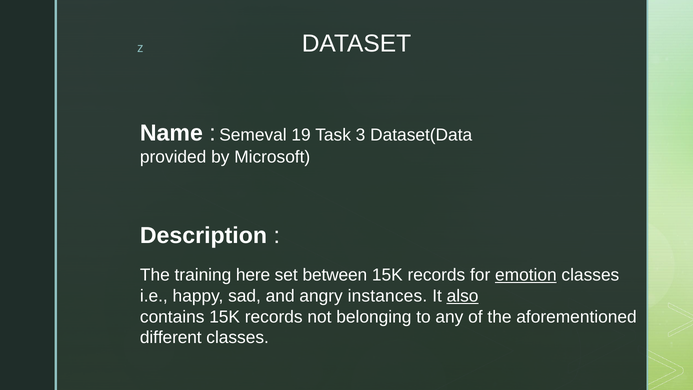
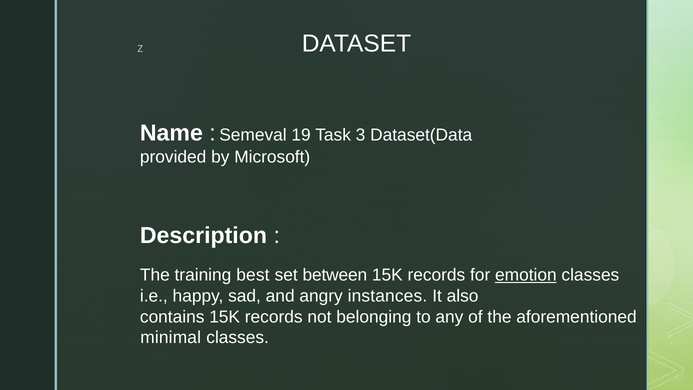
here: here -> best
also underline: present -> none
different: different -> minimal
